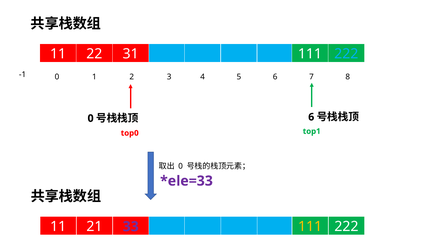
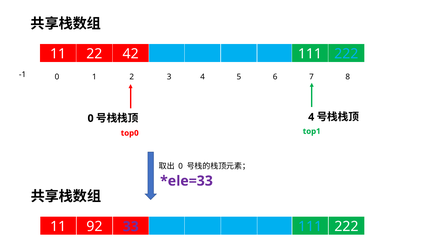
31: 31 -> 42
6 at (311, 117): 6 -> 4
21: 21 -> 92
111 at (310, 226) colour: yellow -> light blue
